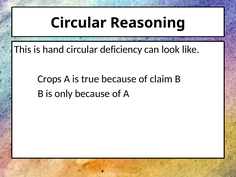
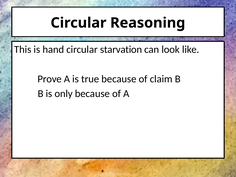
deficiency: deficiency -> starvation
Crops: Crops -> Prove
